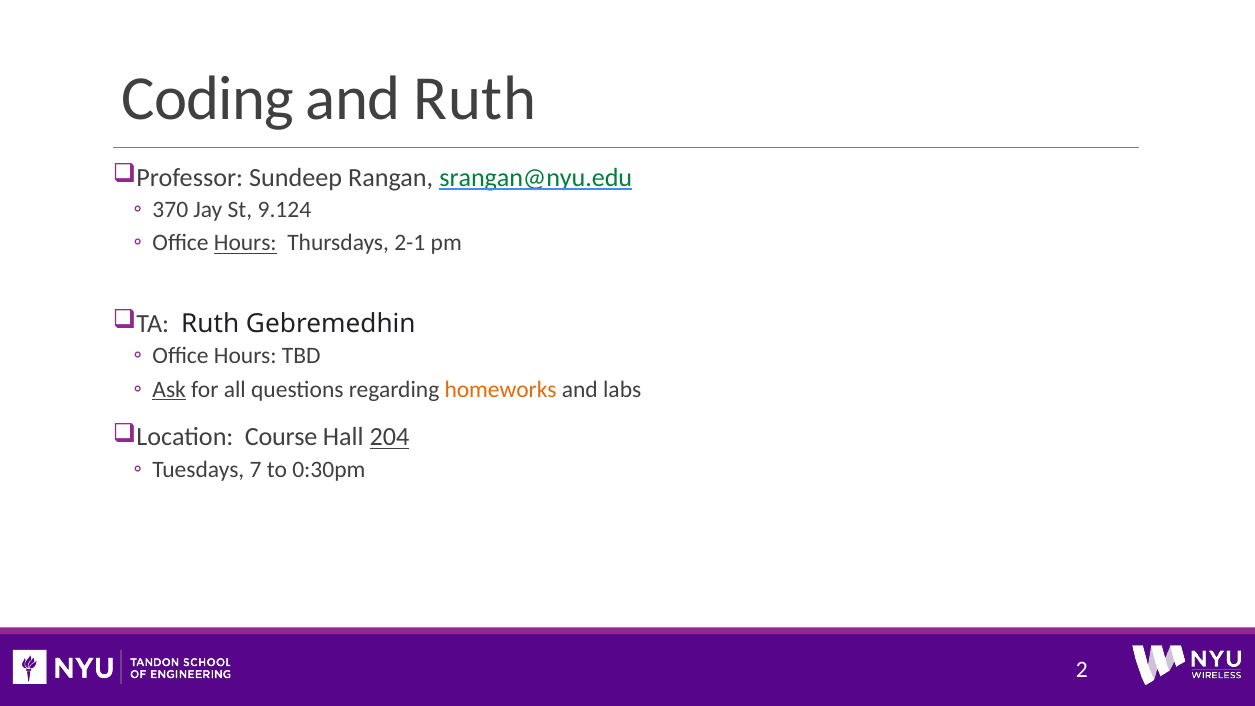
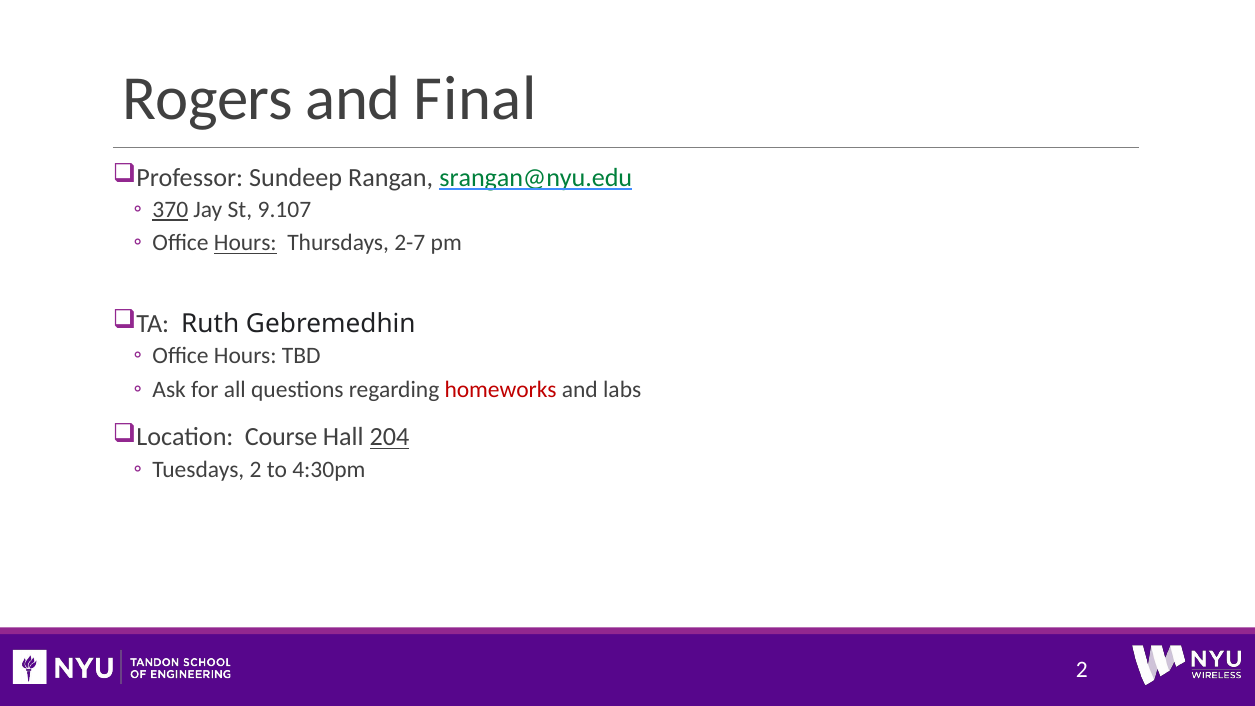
Coding: Coding -> Rogers
and Ruth: Ruth -> Final
370 underline: none -> present
9.124: 9.124 -> 9.107
2-1: 2-1 -> 2-7
Ask underline: present -> none
homeworks colour: orange -> red
Tuesdays 7: 7 -> 2
0:30pm: 0:30pm -> 4:30pm
